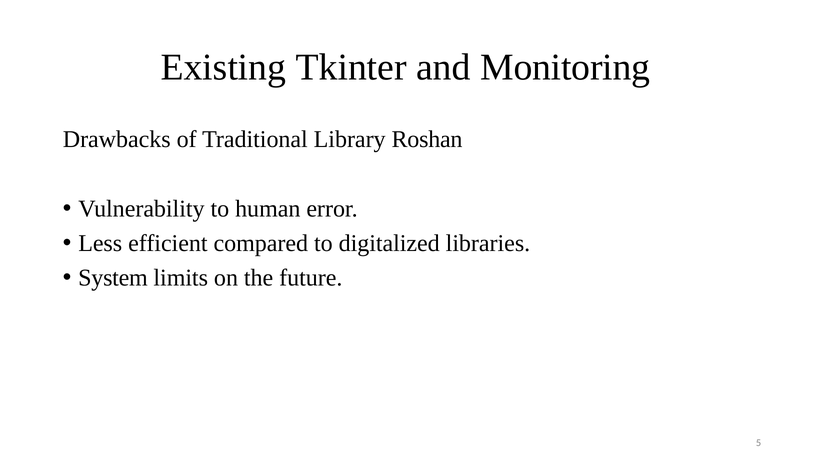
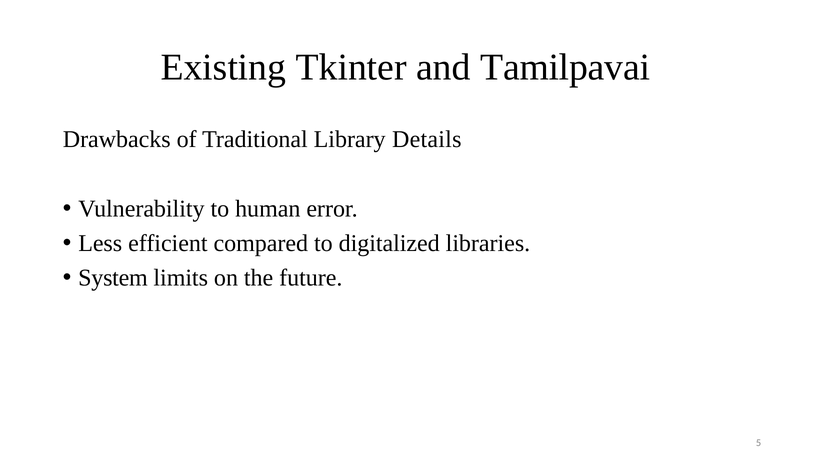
Monitoring: Monitoring -> Tamilpavai
Roshan: Roshan -> Details
